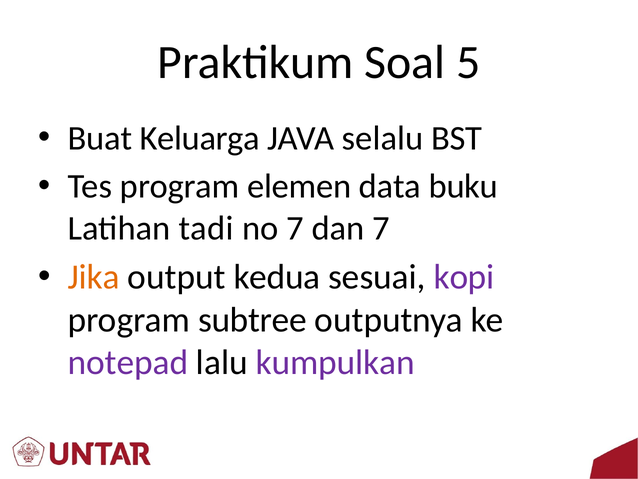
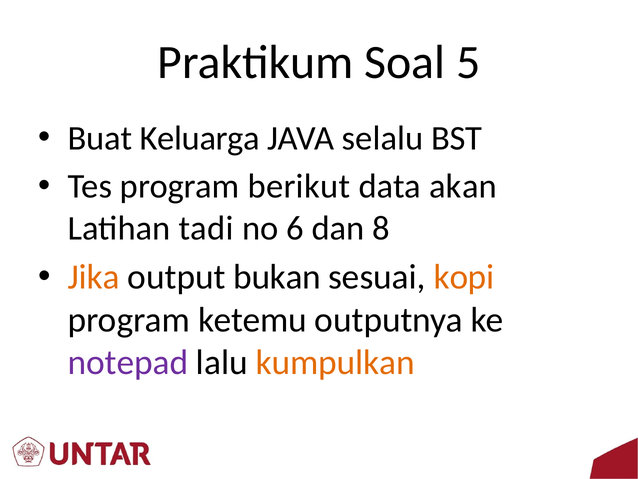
elemen: elemen -> berikut
buku: buku -> akan
no 7: 7 -> 6
dan 7: 7 -> 8
kedua: kedua -> bukan
kopi colour: purple -> orange
subtree: subtree -> ketemu
kumpulkan colour: purple -> orange
